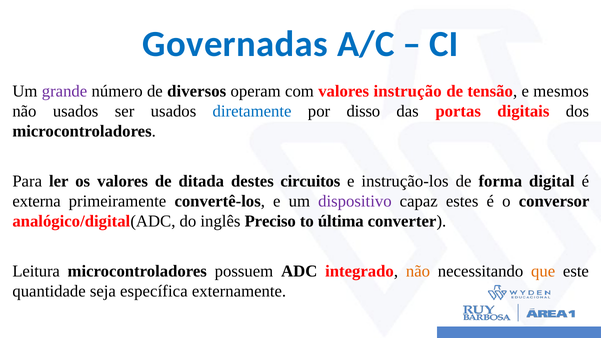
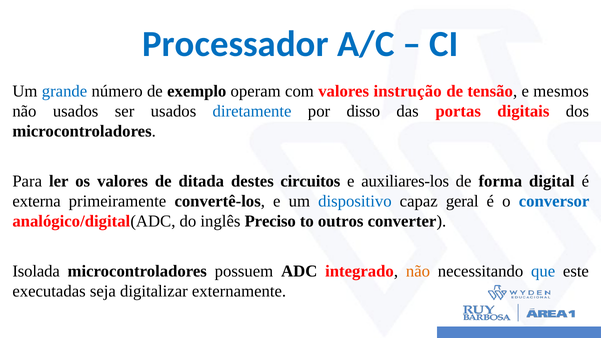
Governadas: Governadas -> Processador
grande colour: purple -> blue
diversos: diversos -> exemplo
instrução-los: instrução-los -> auxiliares-los
dispositivo colour: purple -> blue
estes: estes -> geral
conversor colour: black -> blue
última: última -> outros
Leitura: Leitura -> Isolada
que colour: orange -> blue
quantidade: quantidade -> executadas
específica: específica -> digitalizar
